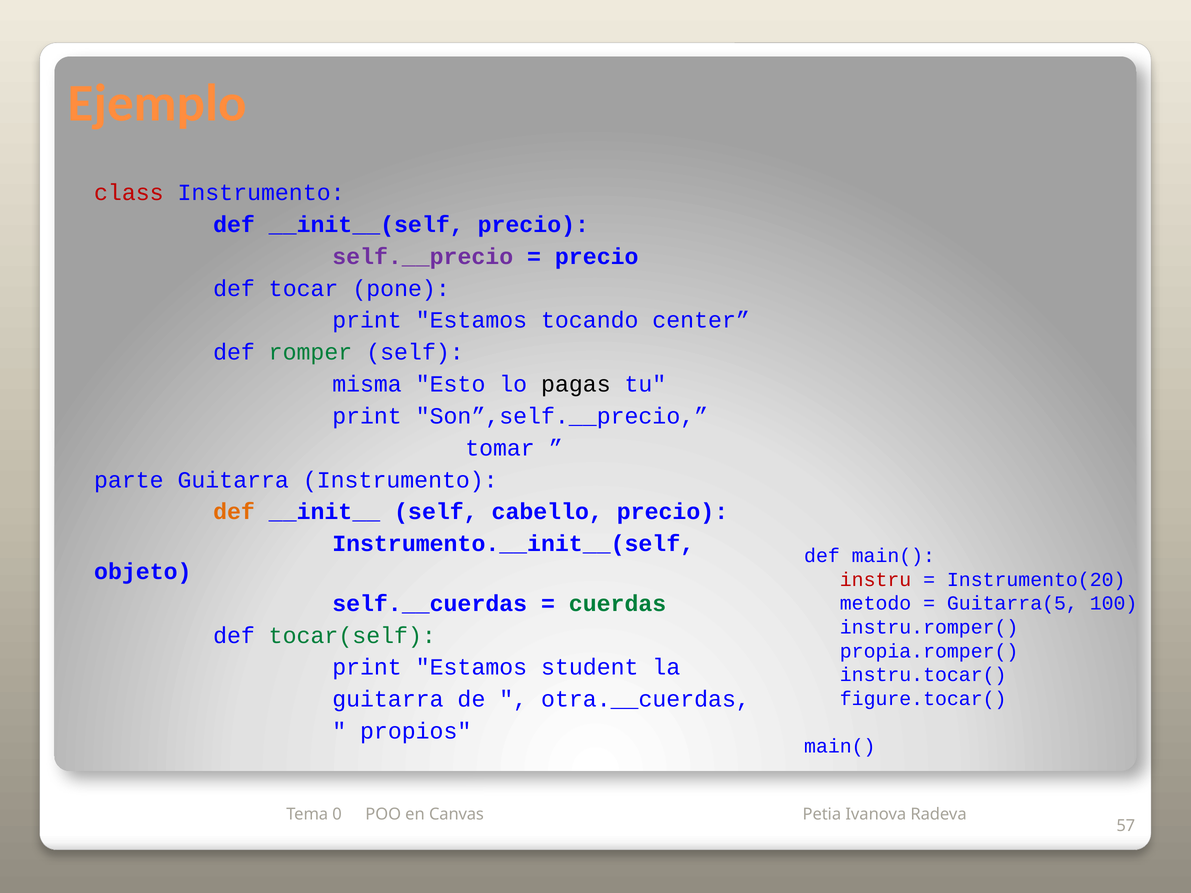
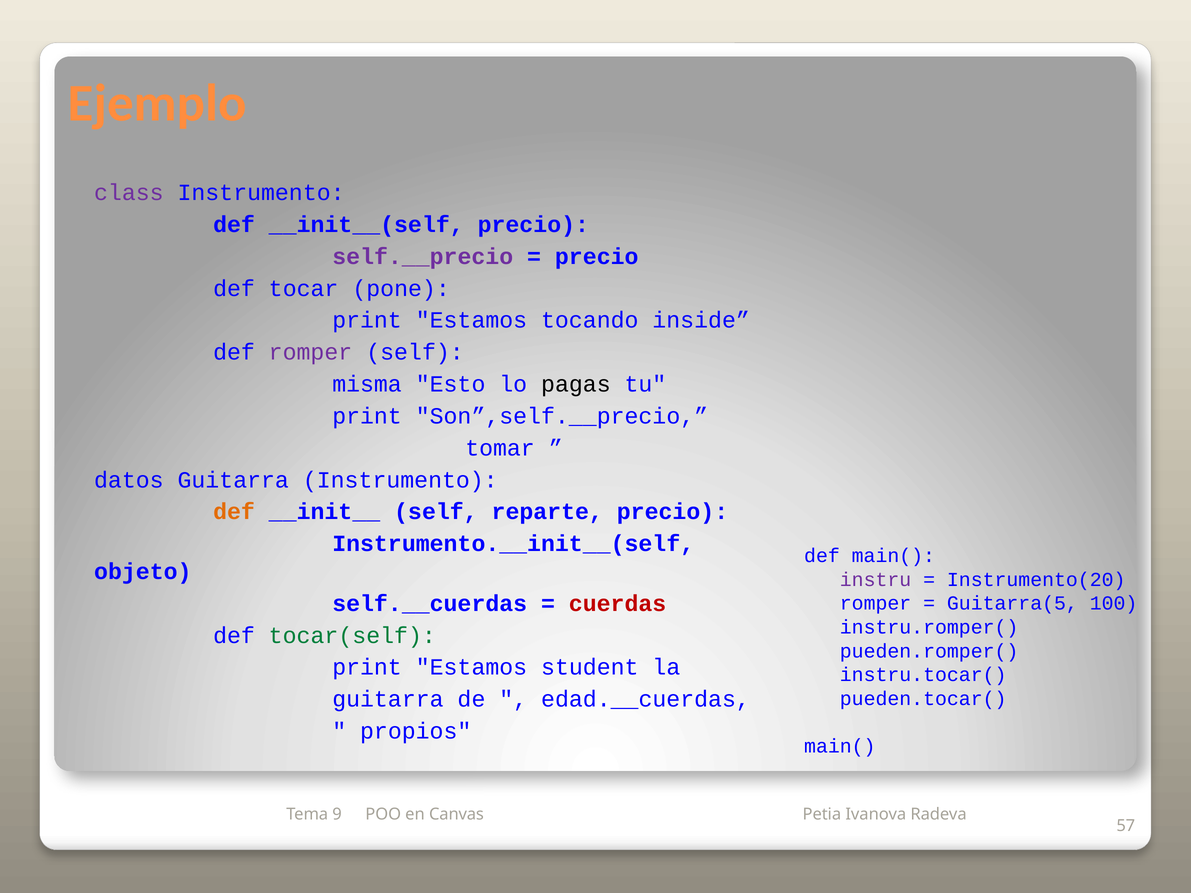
class colour: red -> purple
center: center -> inside
romper at (310, 352) colour: green -> purple
parte: parte -> datos
cabello: cabello -> reparte
instru colour: red -> purple
cuerdas colour: green -> red
metodo at (876, 604): metodo -> romper
propia.romper(: propia.romper( -> pueden.romper(
otra.__cuerdas: otra.__cuerdas -> edad.__cuerdas
figure.tocar(: figure.tocar( -> pueden.tocar(
0: 0 -> 9
